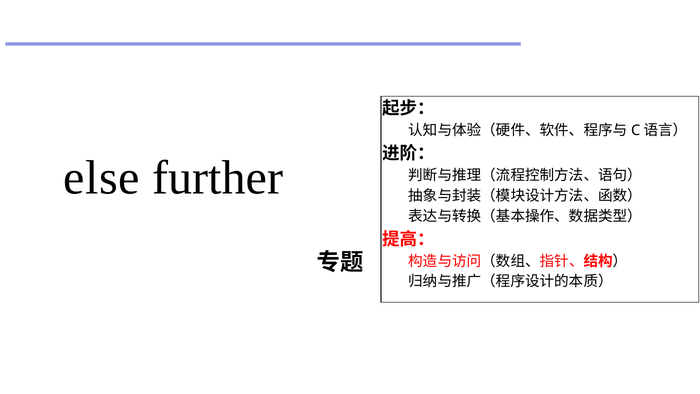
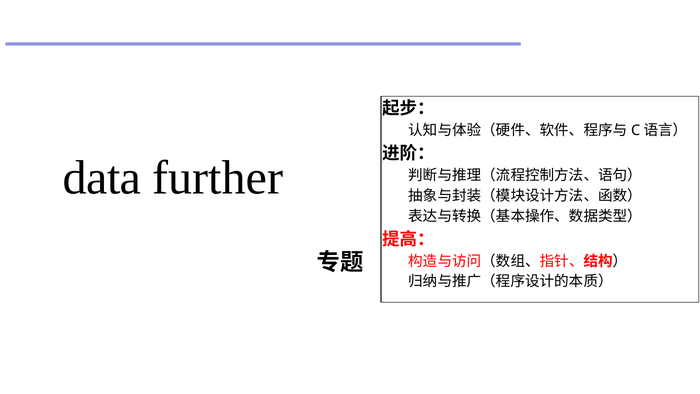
else: else -> data
